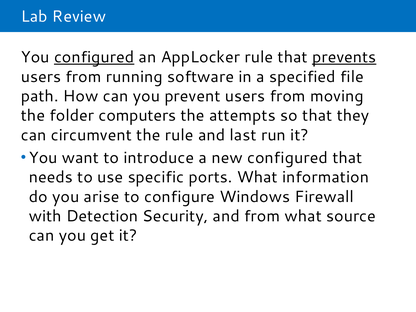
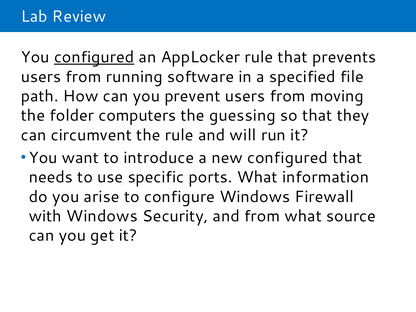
prevents underline: present -> none
attempts: attempts -> guessing
last: last -> will
with Detection: Detection -> Windows
